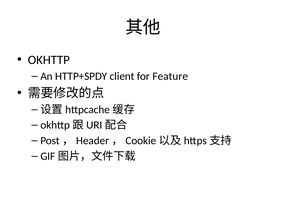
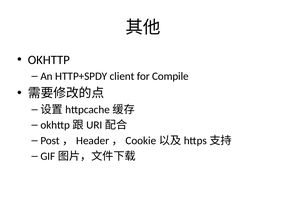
Feature: Feature -> Compile
